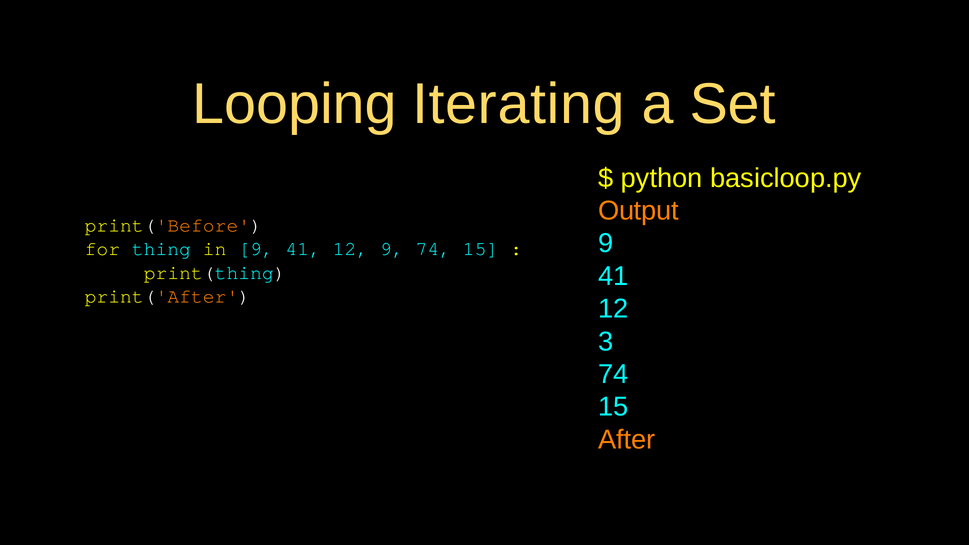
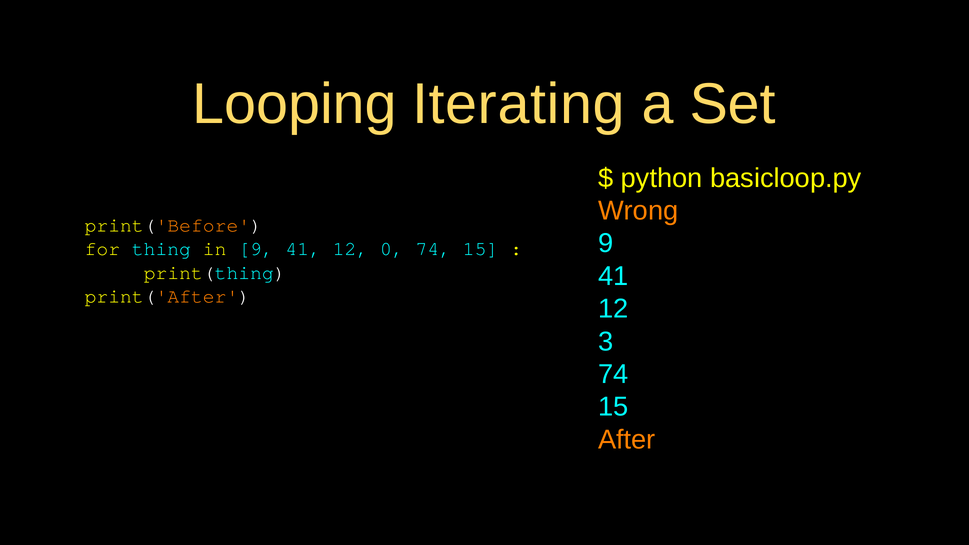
Output: Output -> Wrong
12 9: 9 -> 0
